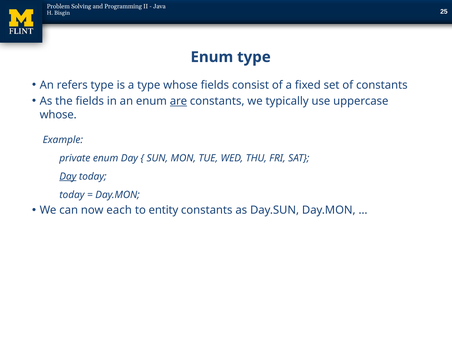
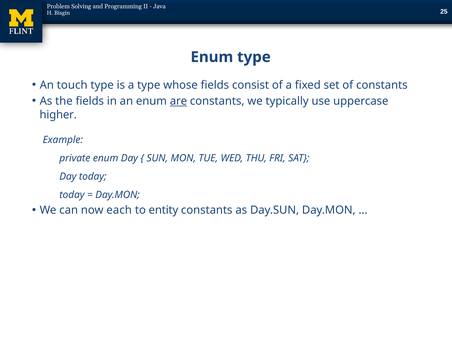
refers: refers -> touch
whose at (58, 115): whose -> higher
Day at (68, 176) underline: present -> none
